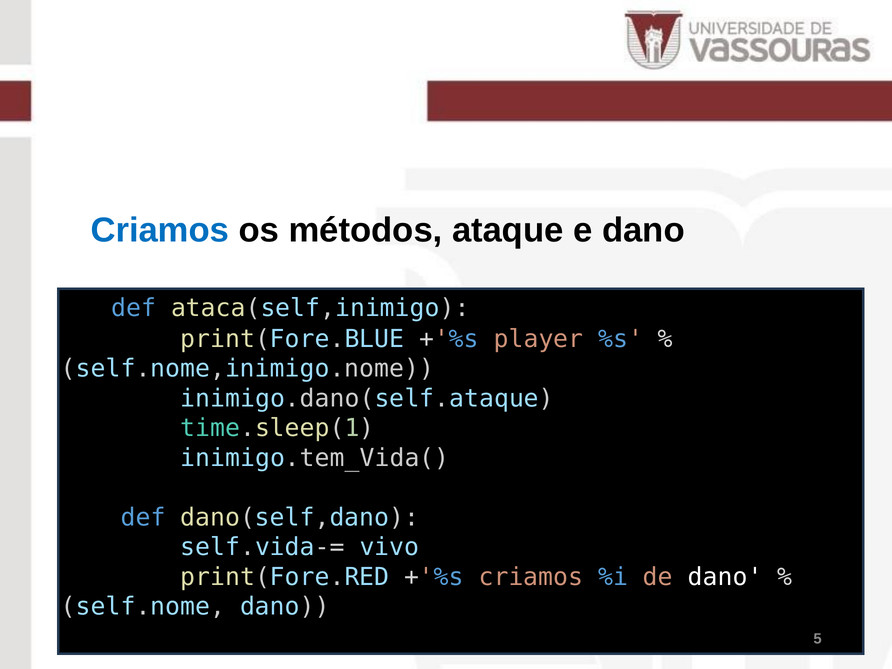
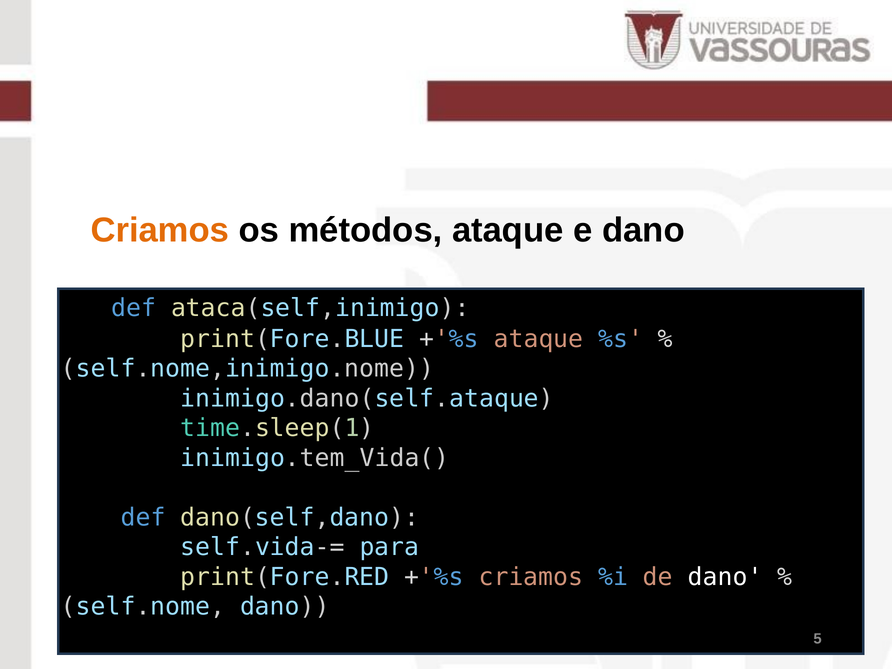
Criamos at (160, 230) colour: blue -> orange
+'%s player: player -> ataque
vivo: vivo -> para
